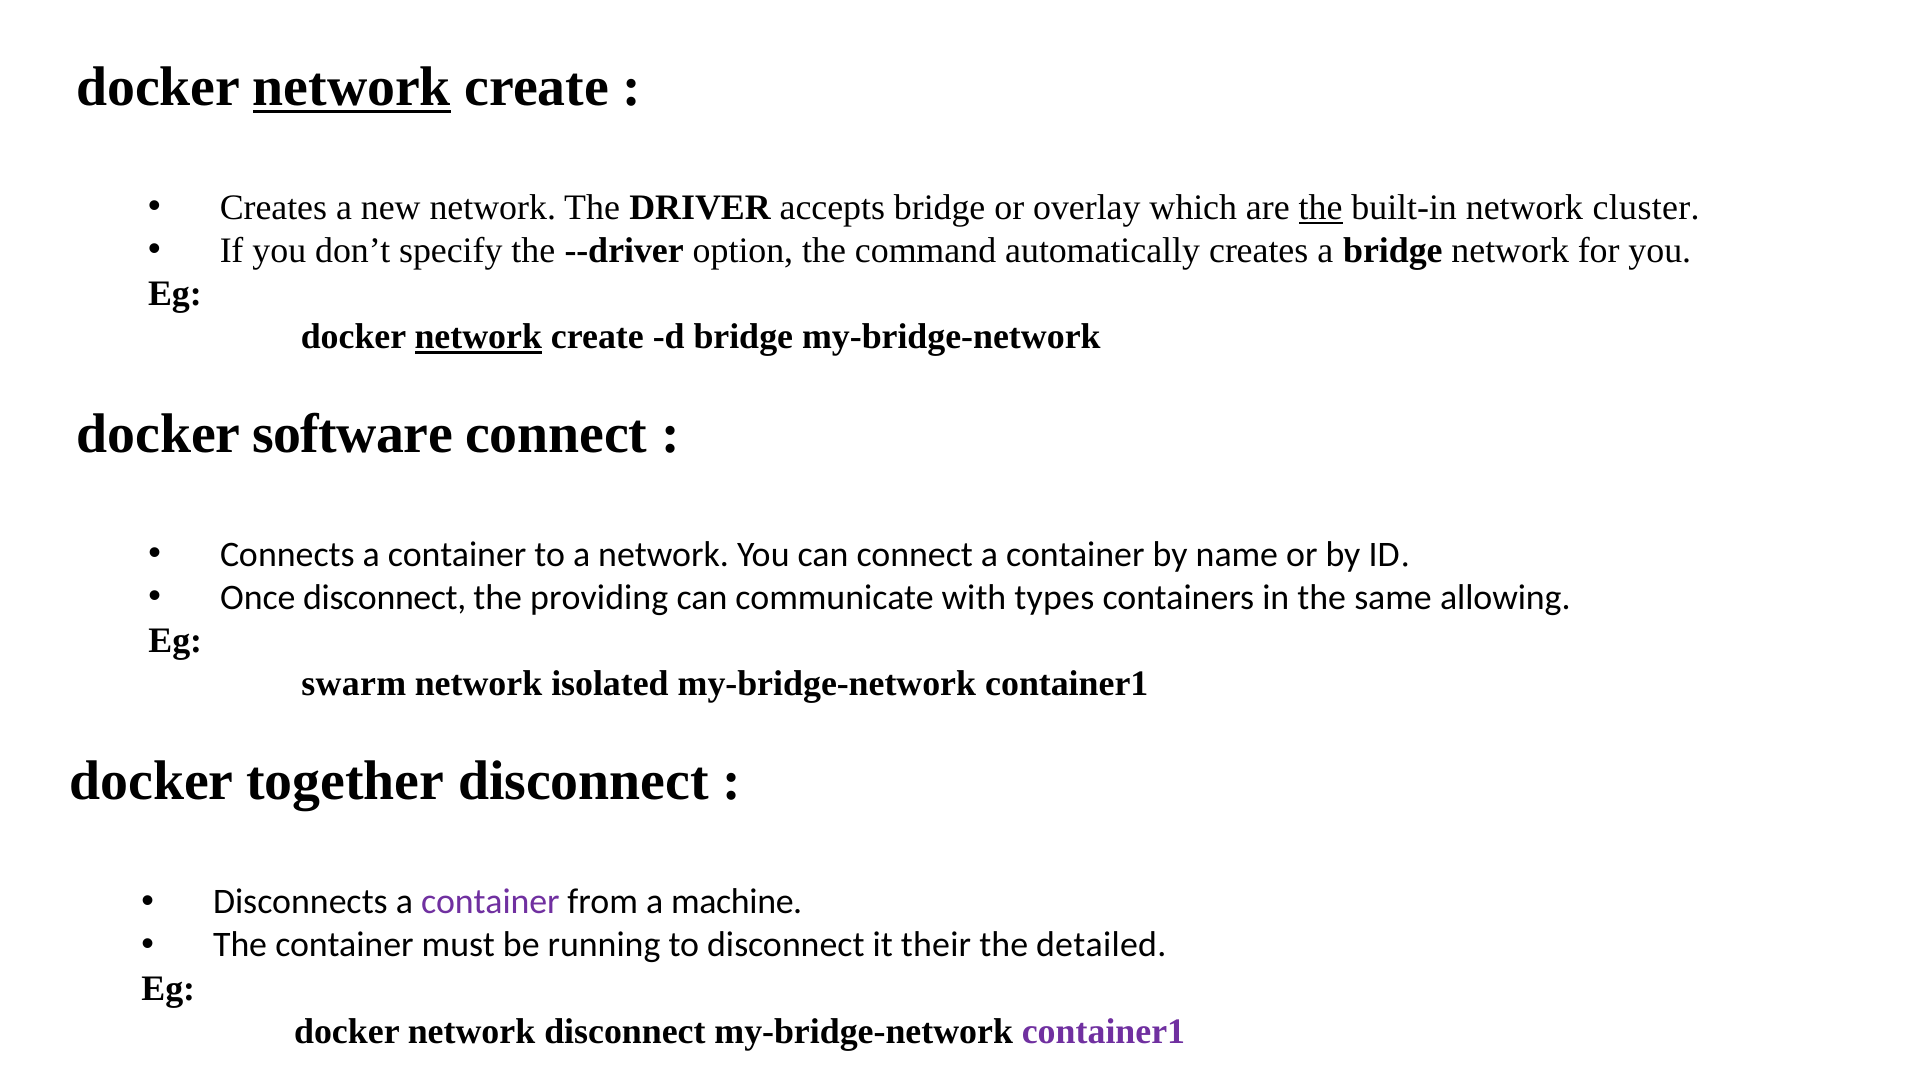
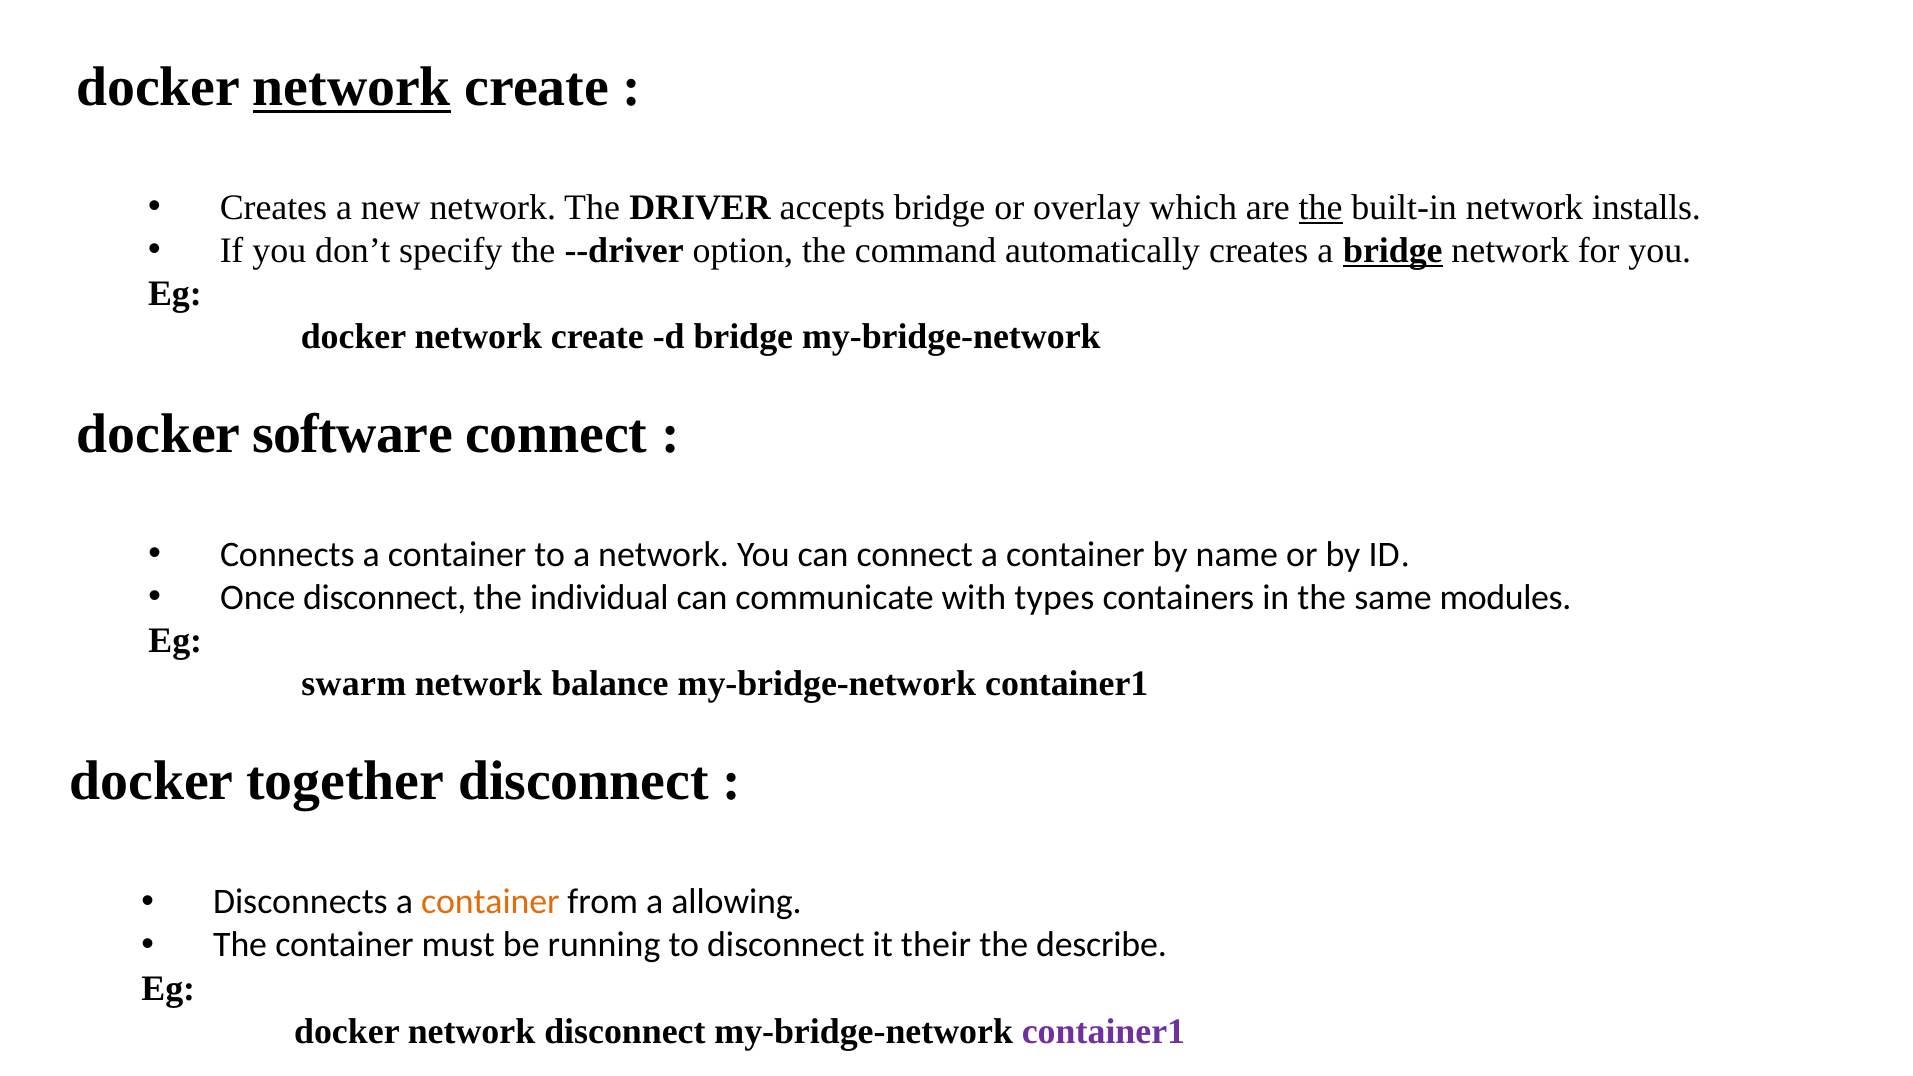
cluster: cluster -> installs
bridge at (1393, 251) underline: none -> present
network at (478, 337) underline: present -> none
providing: providing -> individual
allowing: allowing -> modules
isolated: isolated -> balance
container at (490, 902) colour: purple -> orange
machine: machine -> allowing
detailed: detailed -> describe
